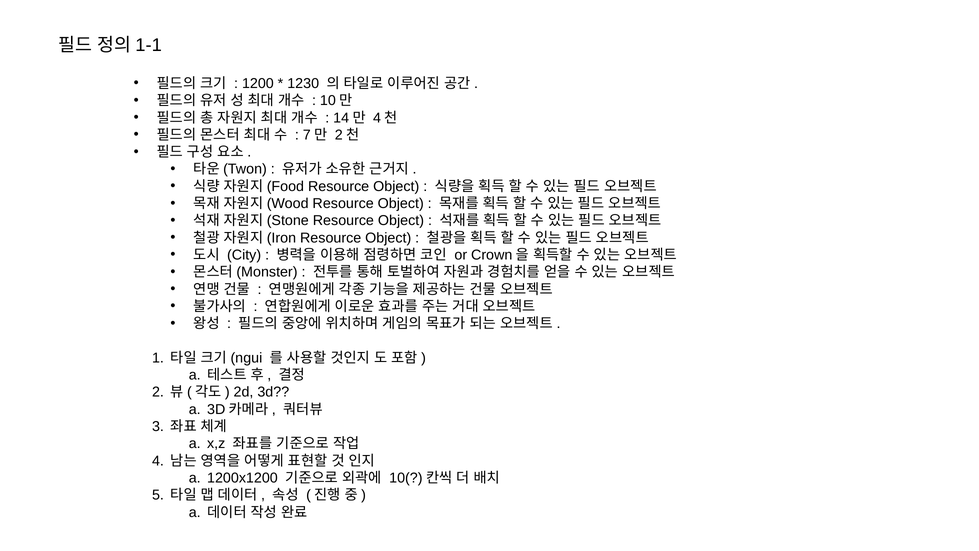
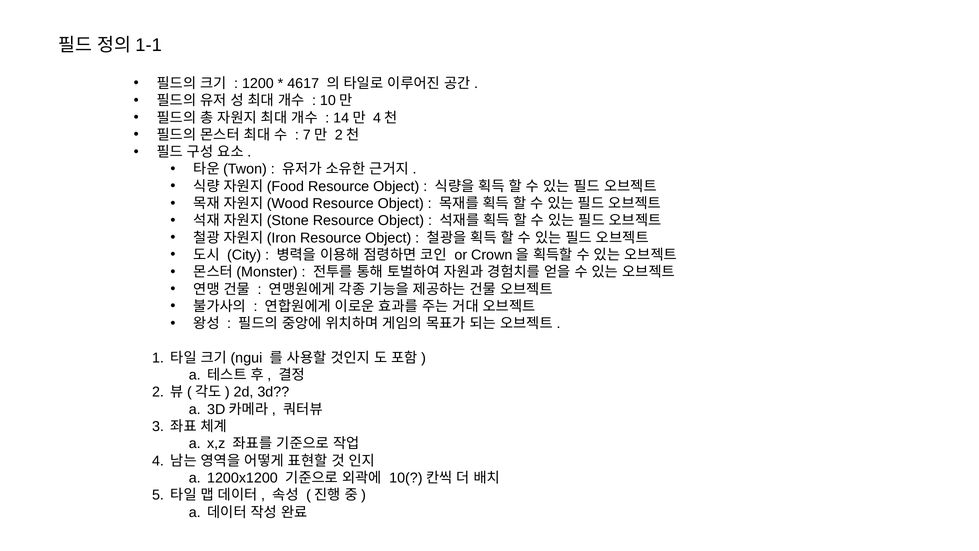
1230: 1230 -> 4617
